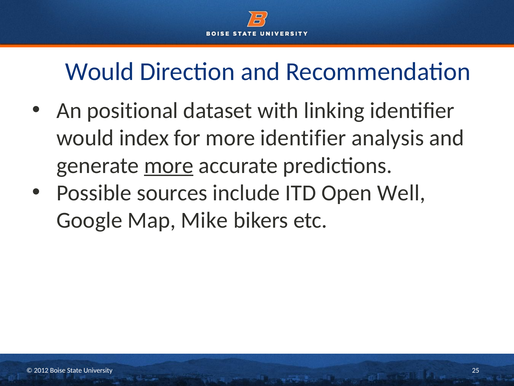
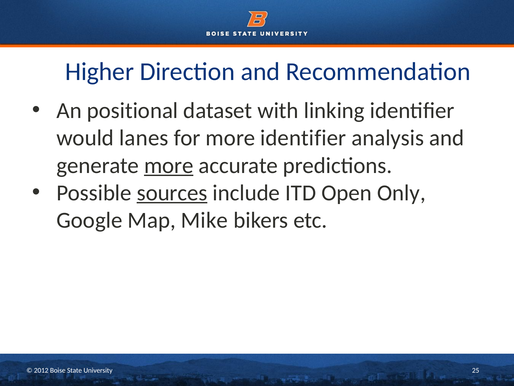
Would at (100, 72): Would -> Higher
index: index -> lanes
sources underline: none -> present
Well: Well -> Only
